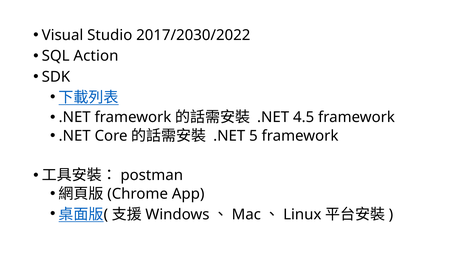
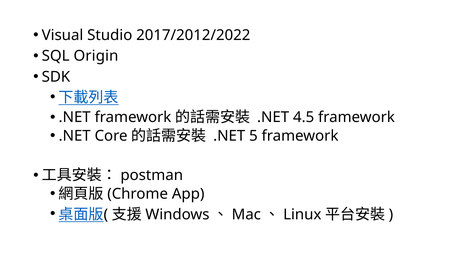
2017/2030/2022: 2017/2030/2022 -> 2017/2012/2022
Action: Action -> Origin
